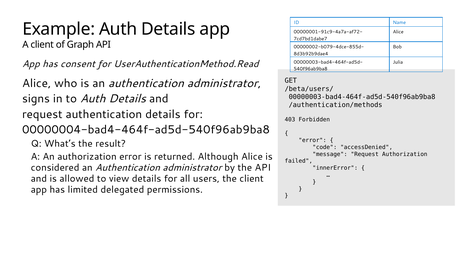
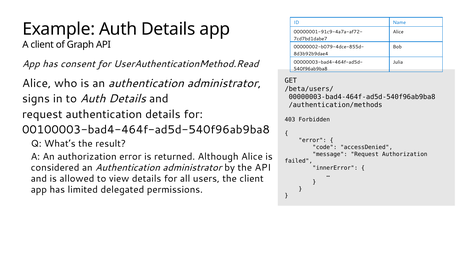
00000004-bad4-464f-ad5d-540f96ab9ba8: 00000004-bad4-464f-ad5d-540f96ab9ba8 -> 00100003-bad4-464f-ad5d-540f96ab9ba8
